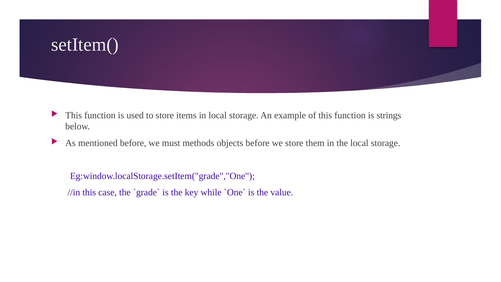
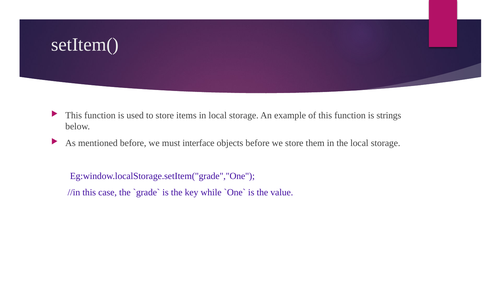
methods: methods -> interface
